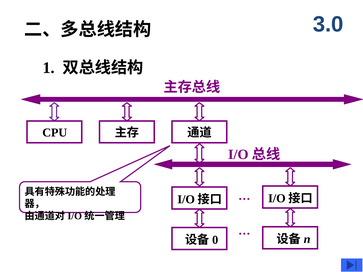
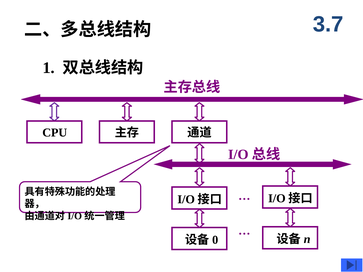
3.0: 3.0 -> 3.7
